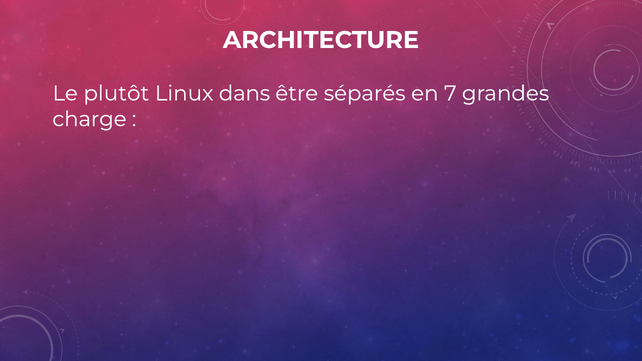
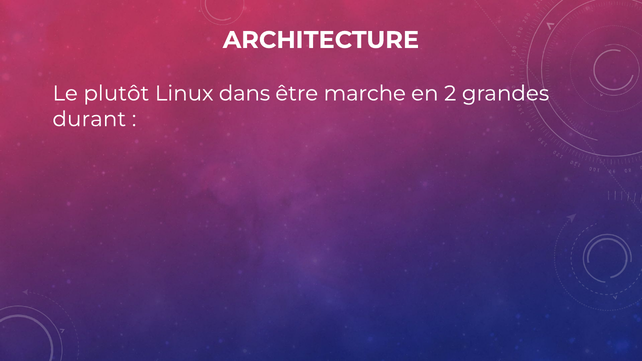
séparés: séparés -> marche
7: 7 -> 2
charge: charge -> durant
